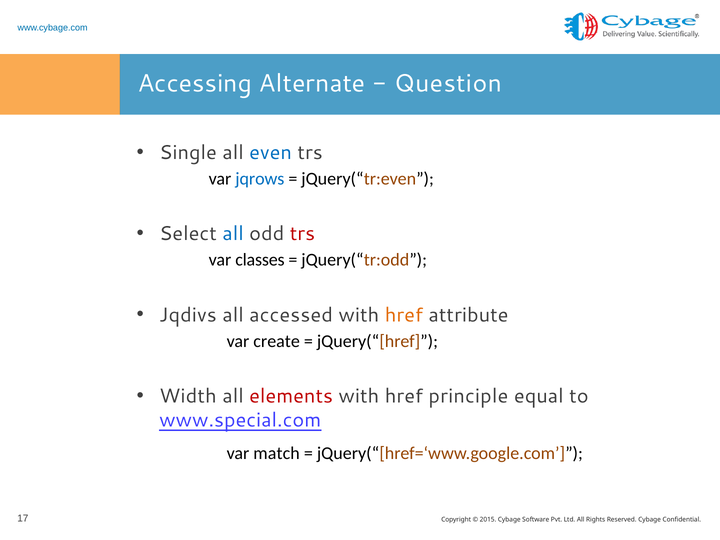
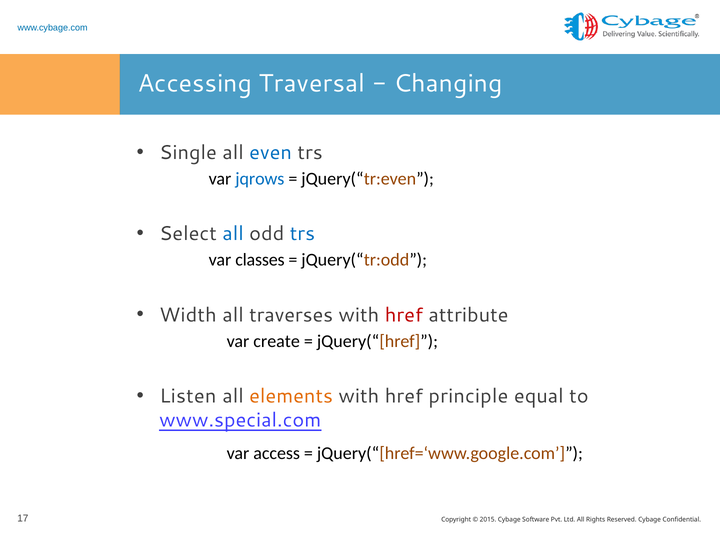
Alternate: Alternate -> Traversal
Question: Question -> Changing
trs at (302, 234) colour: red -> blue
Jqdivs: Jqdivs -> Width
accessed: accessed -> traverses
href at (404, 315) colour: orange -> red
Width: Width -> Listen
elements colour: red -> orange
match: match -> access
